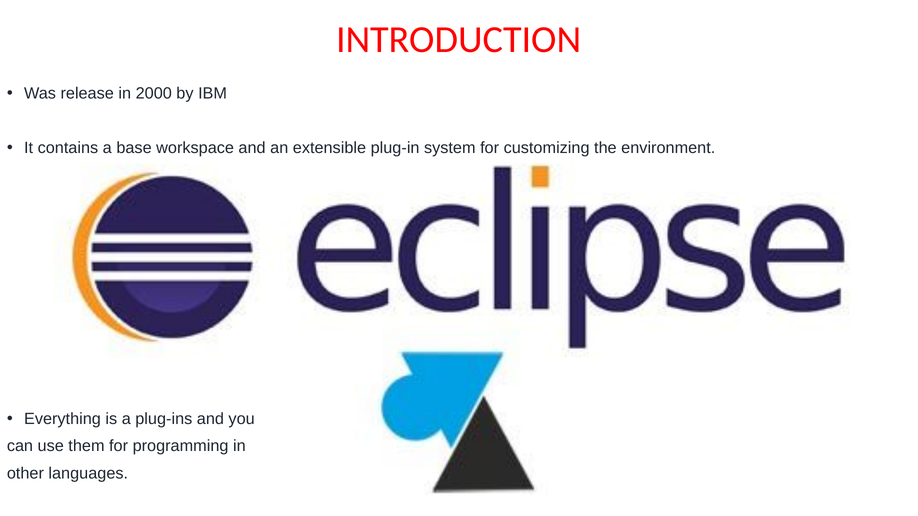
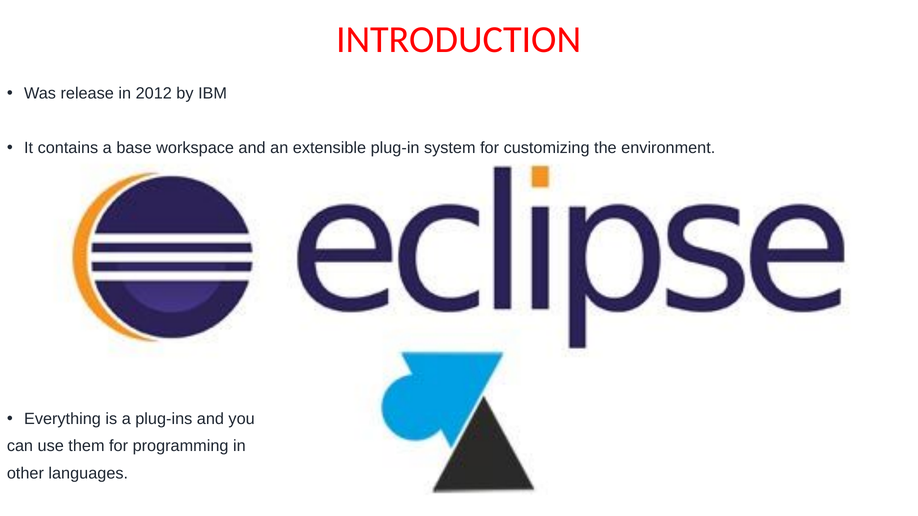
2000: 2000 -> 2012
